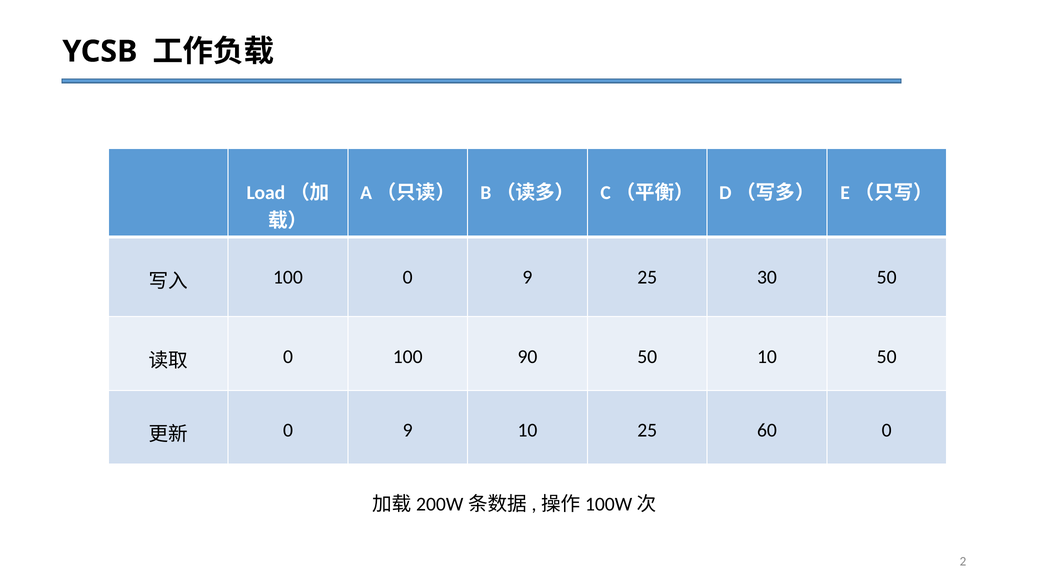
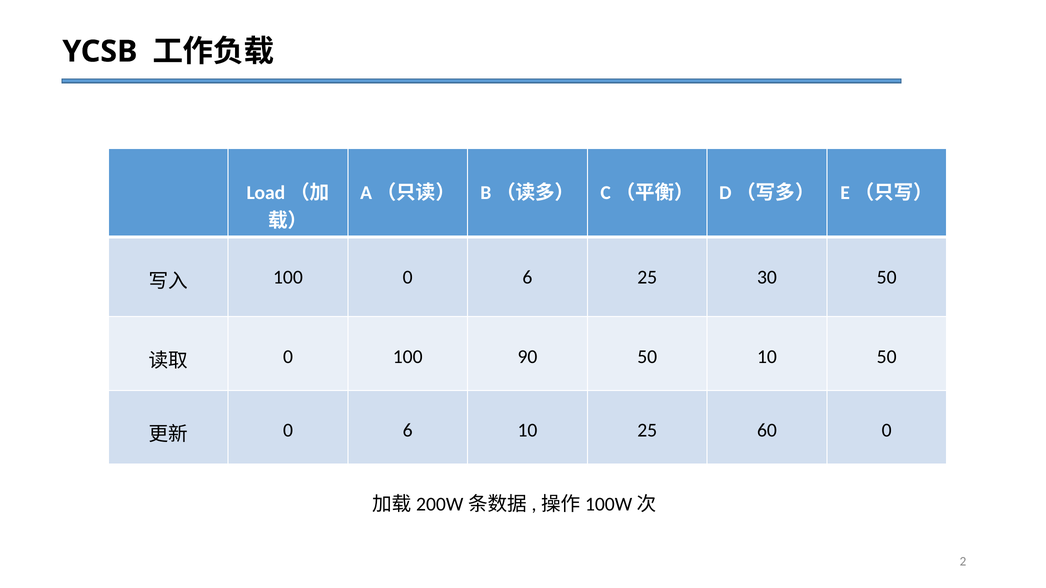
100 0 9: 9 -> 6
9 at (408, 431): 9 -> 6
